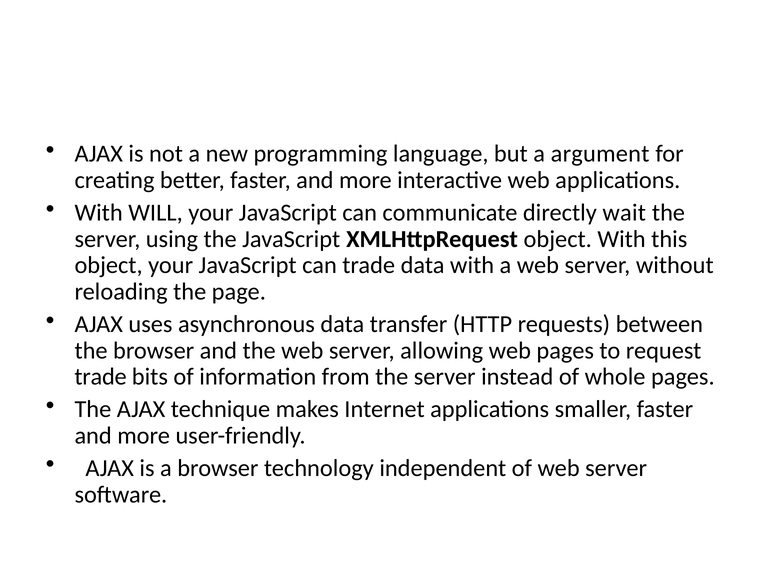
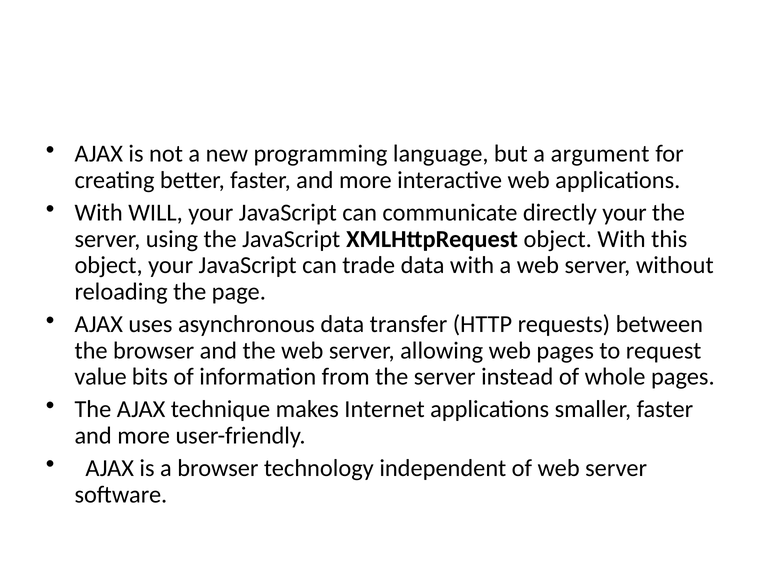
directly wait: wait -> your
trade at (101, 377): trade -> value
